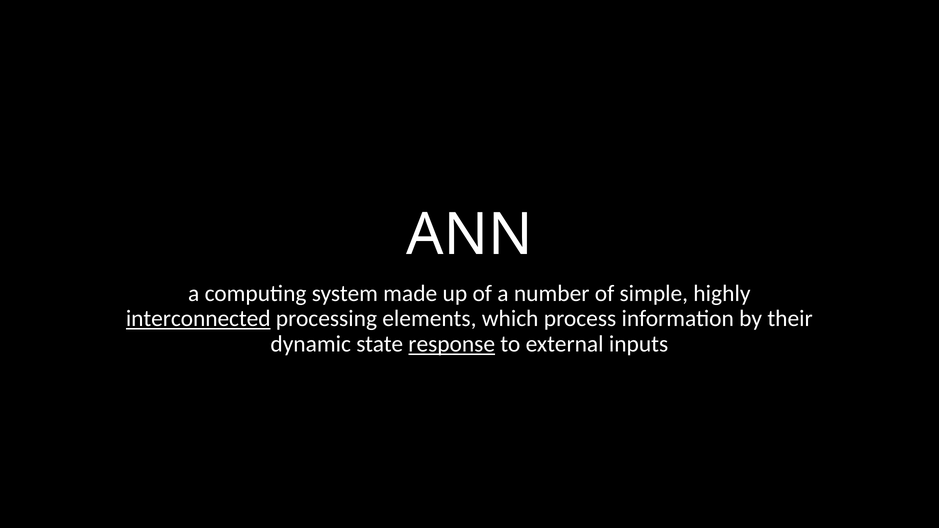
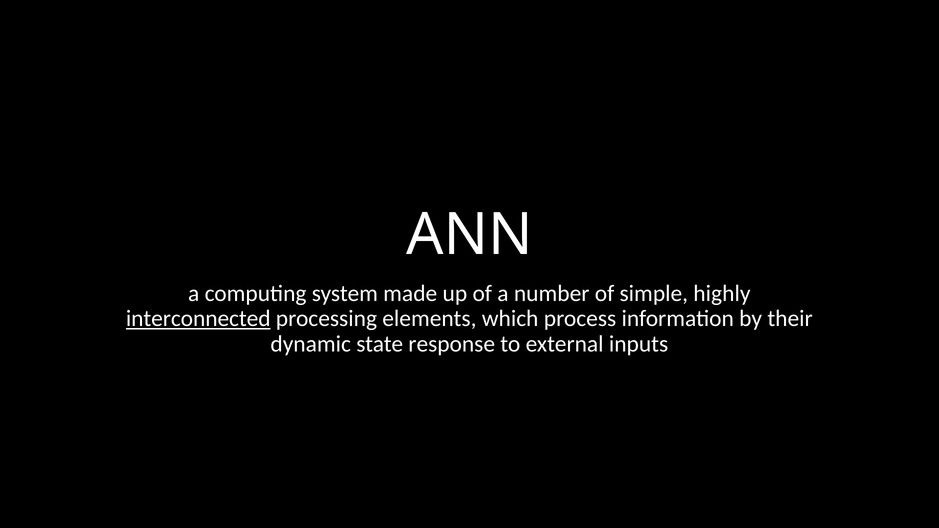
response underline: present -> none
